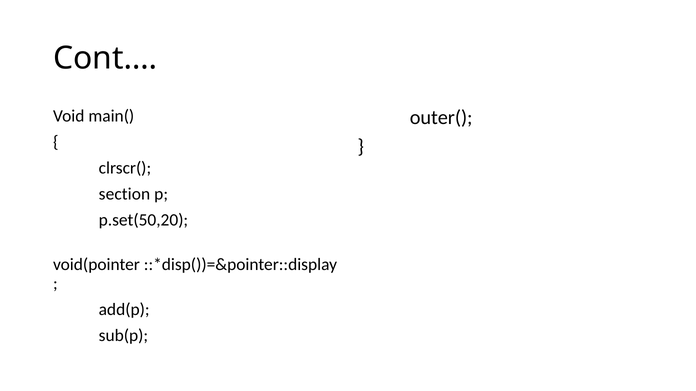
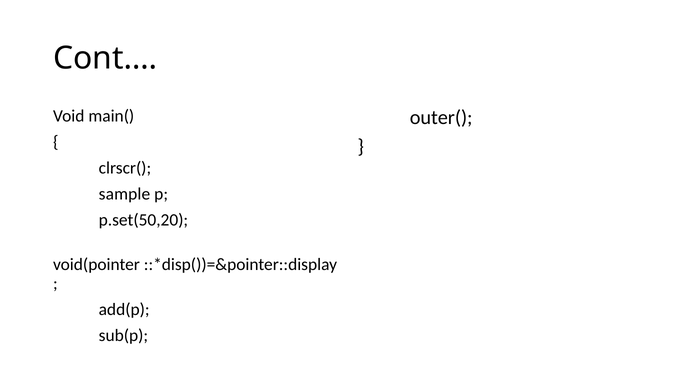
section: section -> sample
